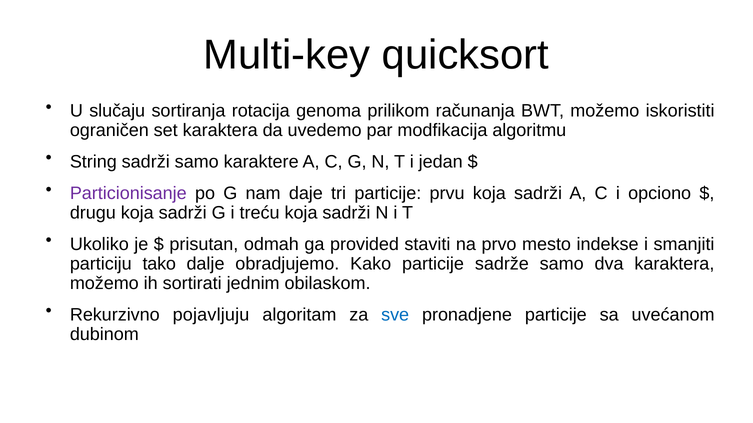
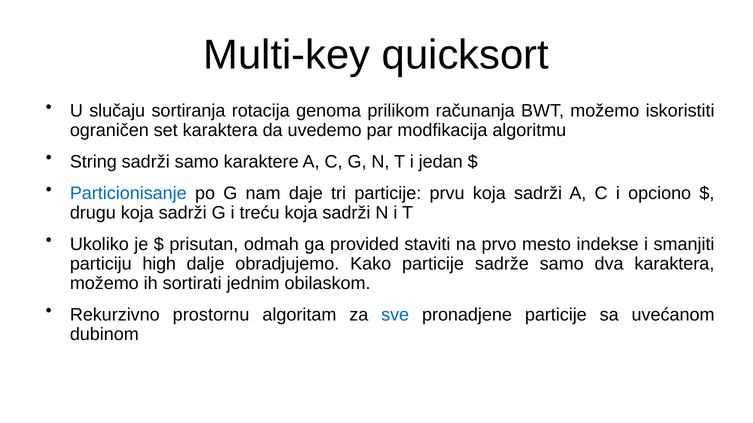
Particionisanje colour: purple -> blue
tako: tako -> high
pojavljuju: pojavljuju -> prostornu
